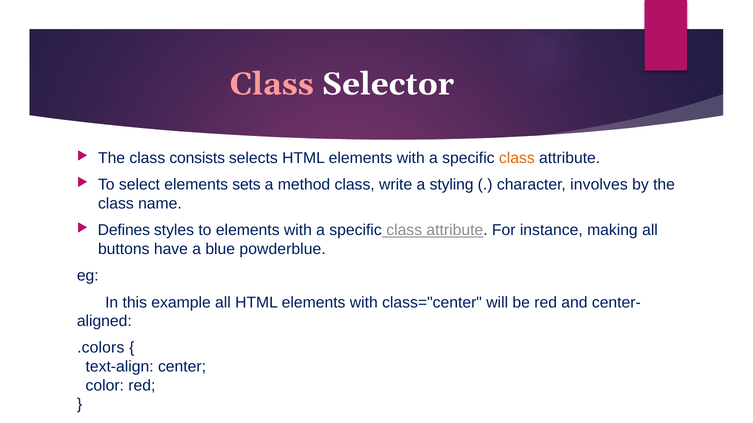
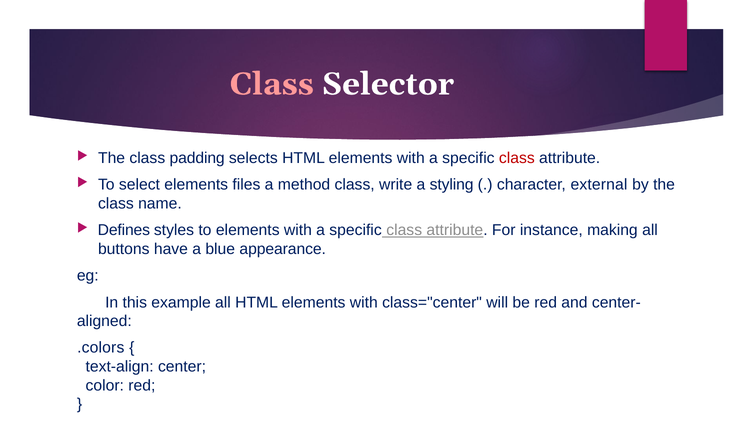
consists: consists -> padding
class at (517, 158) colour: orange -> red
sets: sets -> files
involves: involves -> external
powderblue: powderblue -> appearance
